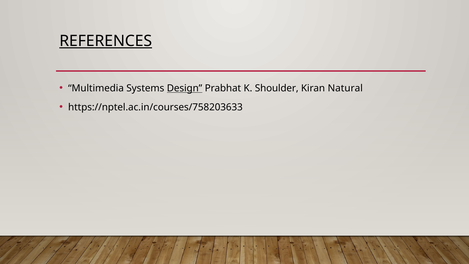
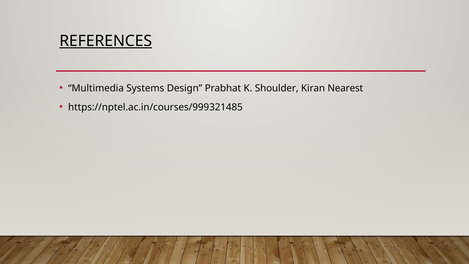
Design underline: present -> none
Natural: Natural -> Nearest
https://nptel.ac.in/courses/758203633: https://nptel.ac.in/courses/758203633 -> https://nptel.ac.in/courses/999321485
